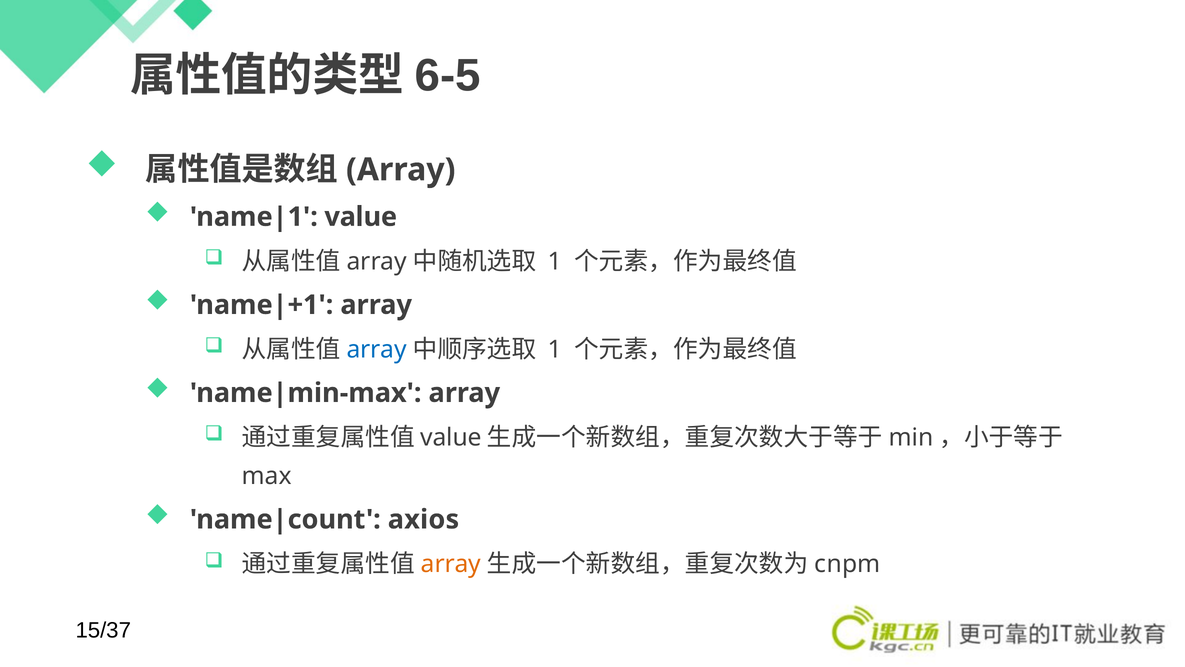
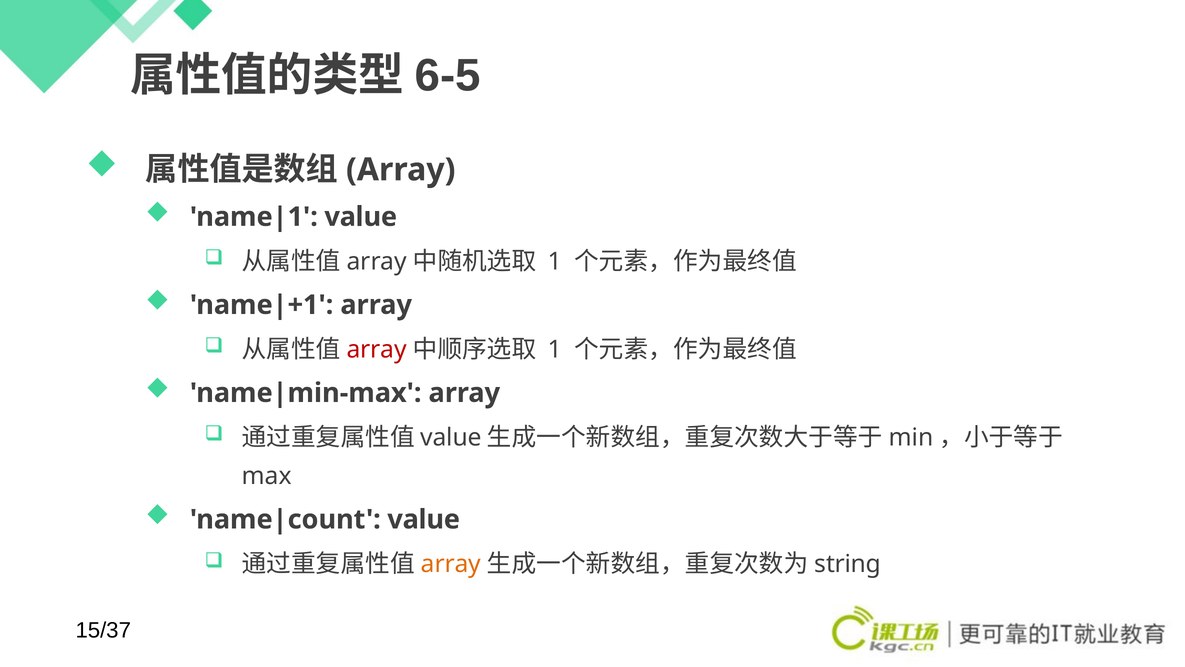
array at (377, 349) colour: blue -> red
axios at (423, 519): axios -> value
cnpm: cnpm -> string
